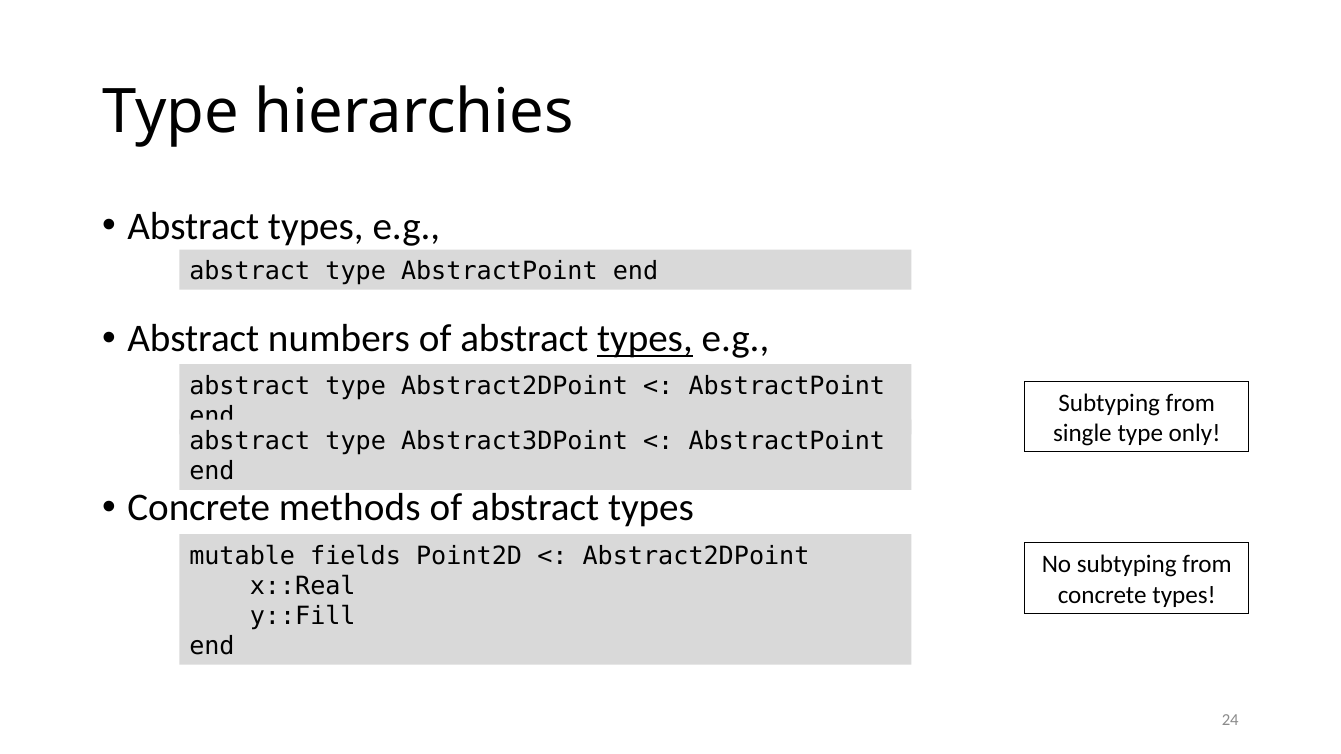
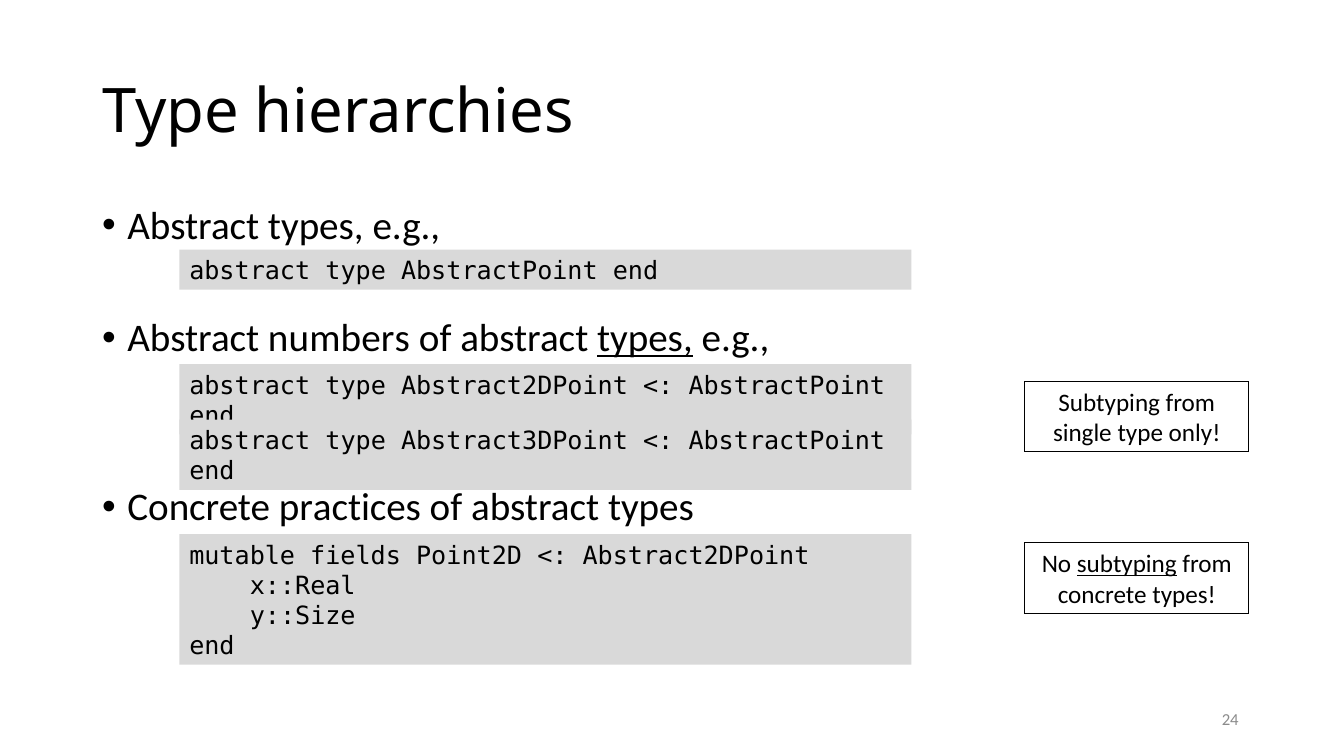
methods: methods -> practices
subtyping at (1127, 565) underline: none -> present
y::Fill: y::Fill -> y::Size
